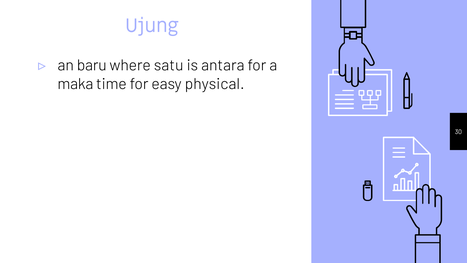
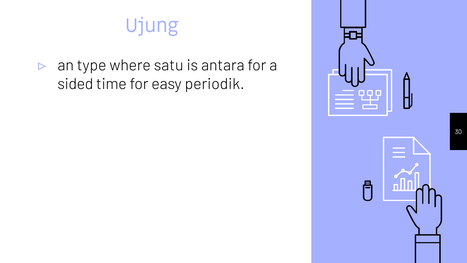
baru: baru -> type
maka: maka -> sided
physical: physical -> periodik
